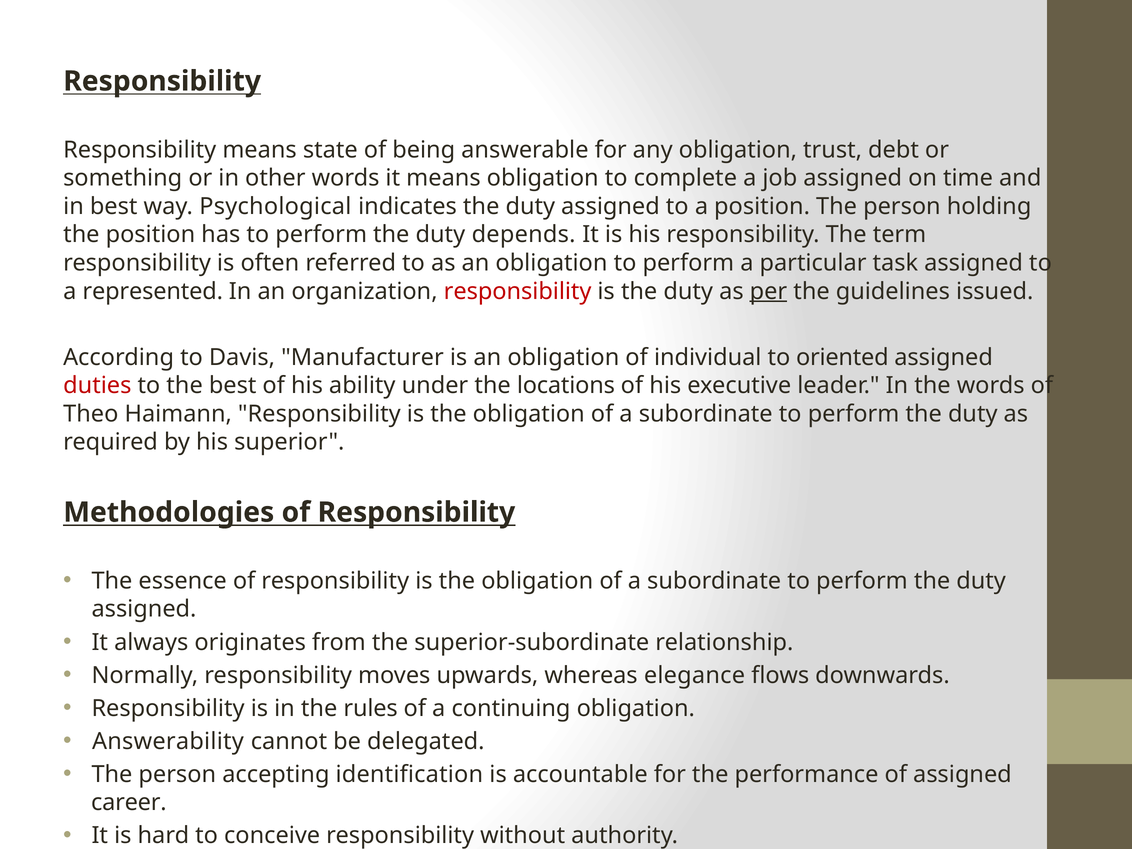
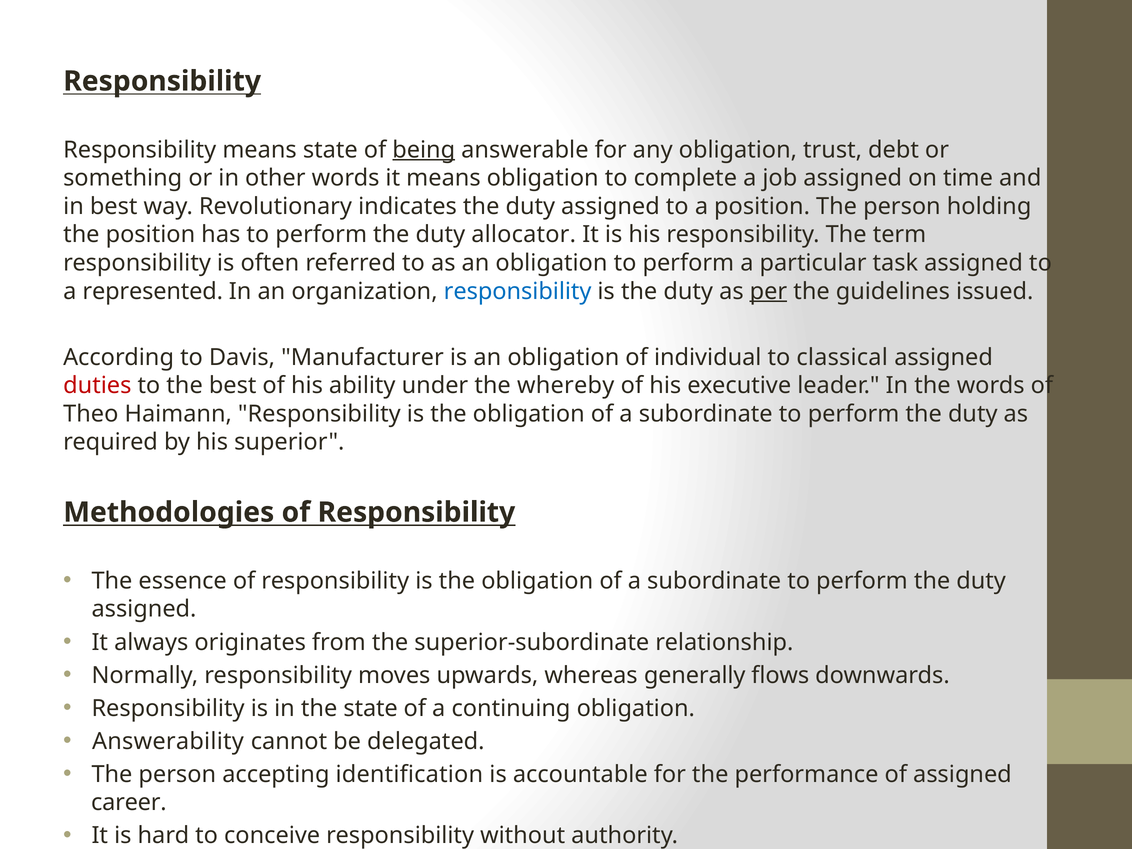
being underline: none -> present
Psychological: Psychological -> Revolutionary
depends: depends -> allocator
responsibility at (518, 291) colour: red -> blue
oriented: oriented -> classical
locations: locations -> whereby
elegance: elegance -> generally
the rules: rules -> state
